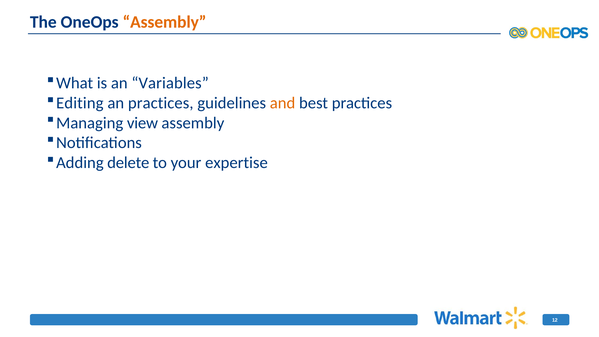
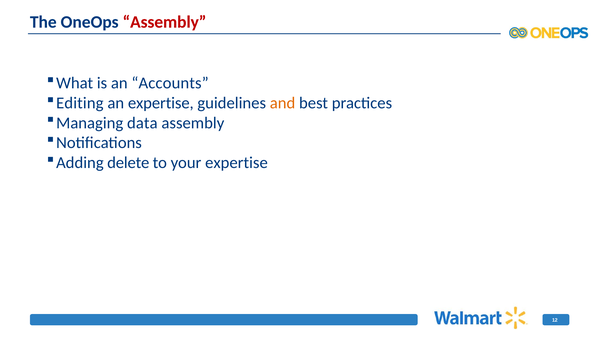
Assembly at (165, 22) colour: orange -> red
Variables: Variables -> Accounts
an practices: practices -> expertise
view: view -> data
